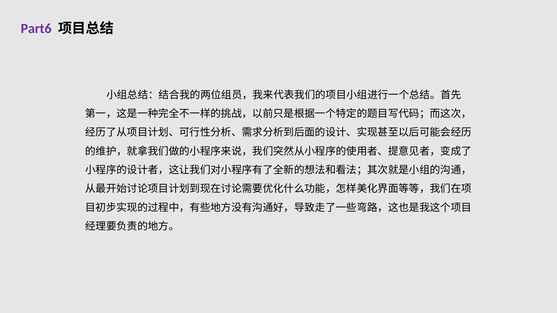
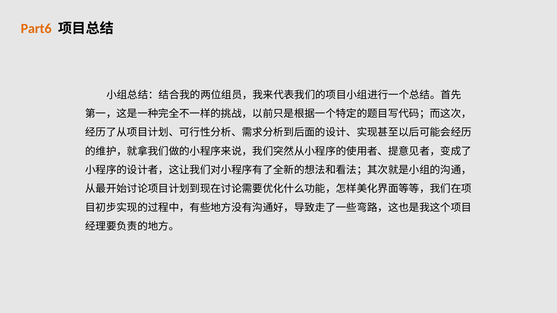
Part6 colour: purple -> orange
